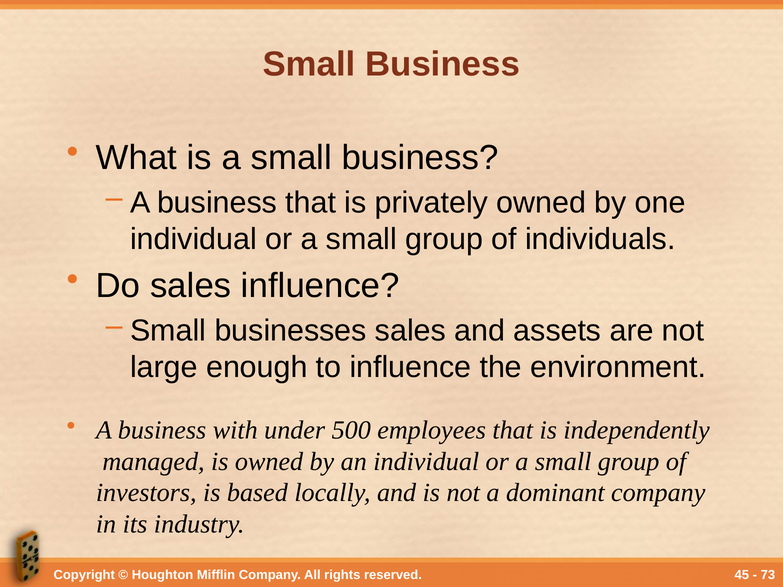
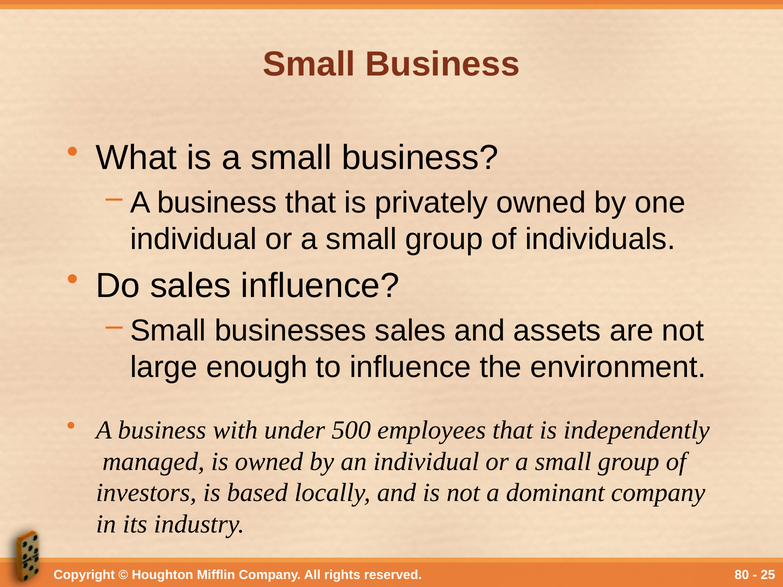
45: 45 -> 80
73: 73 -> 25
